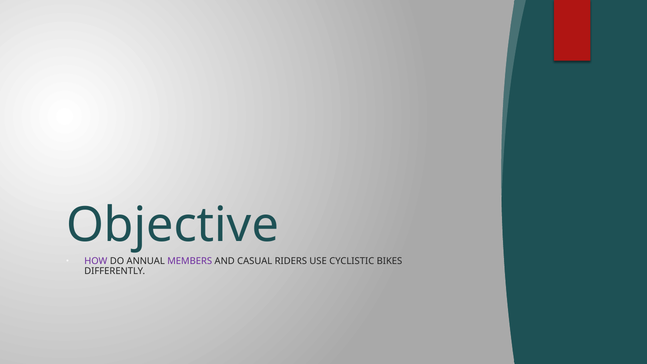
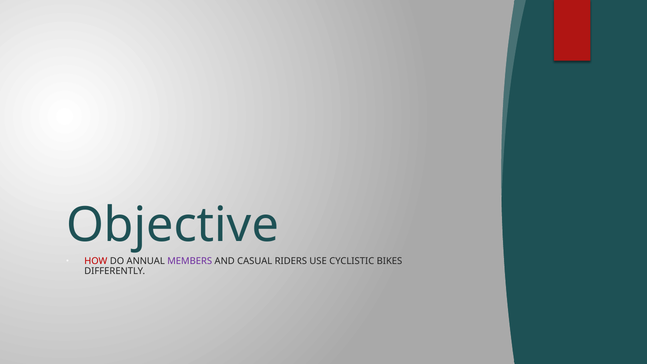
HOW colour: purple -> red
